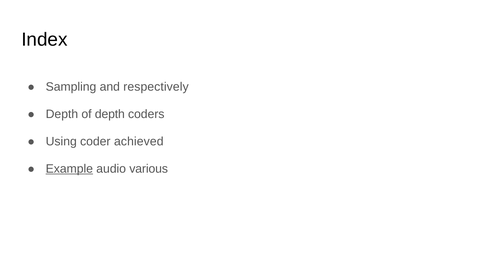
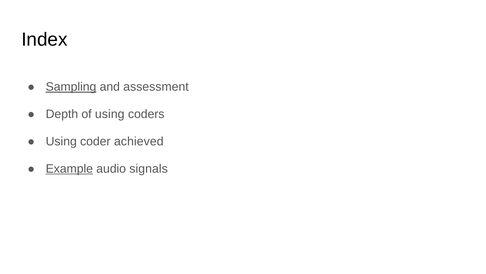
Sampling underline: none -> present
respectively: respectively -> assessment
of depth: depth -> using
various: various -> signals
